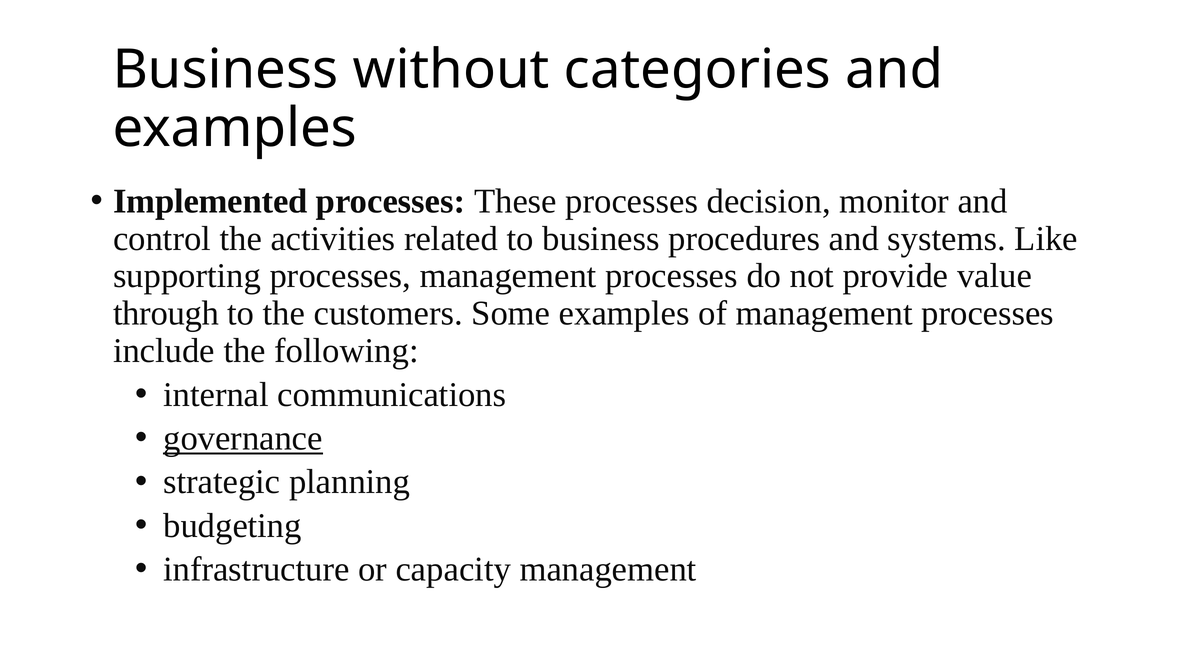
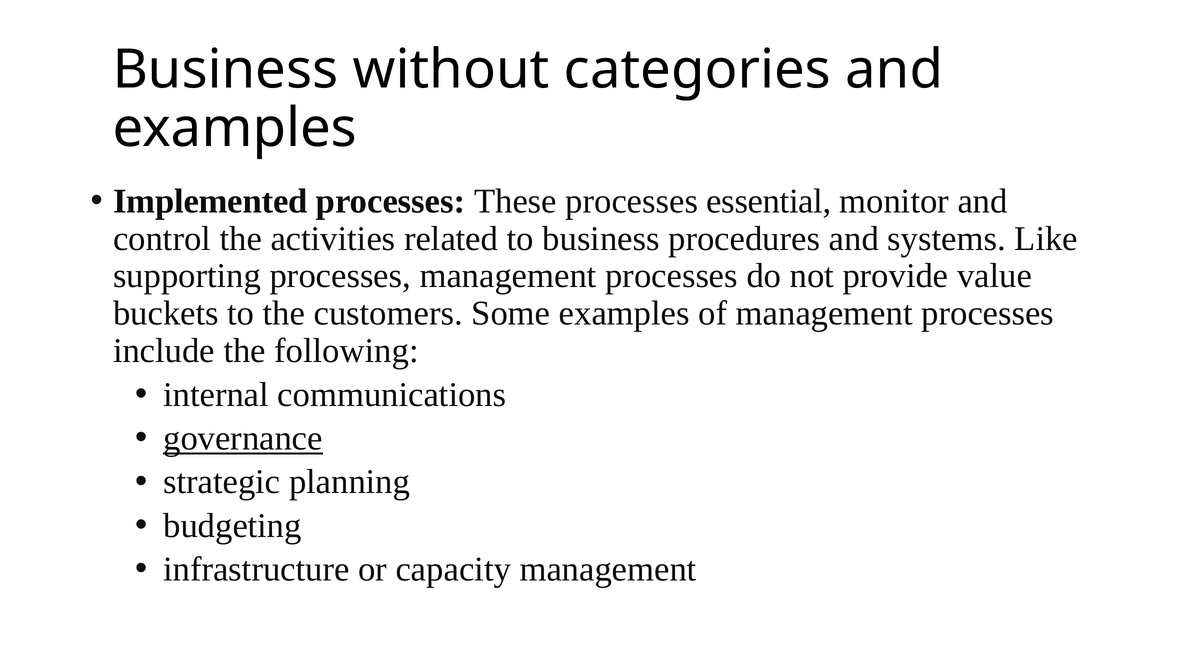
decision: decision -> essential
through: through -> buckets
